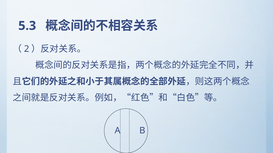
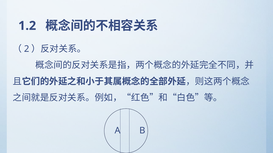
5.3: 5.3 -> 1.2
